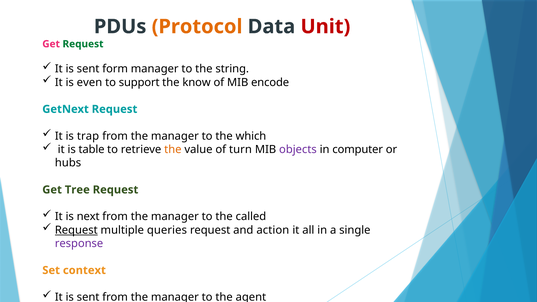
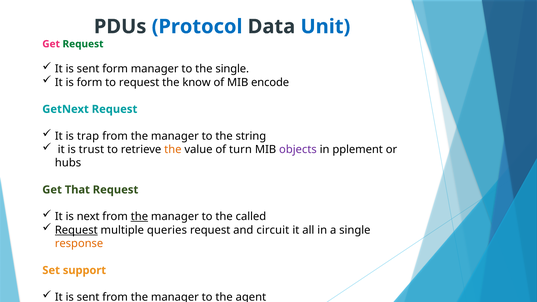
Protocol colour: orange -> blue
Unit colour: red -> blue
the string: string -> single
is even: even -> form
to support: support -> request
which: which -> string
table: table -> trust
computer: computer -> pplement
Tree: Tree -> That
the at (139, 217) underline: none -> present
action: action -> circuit
response colour: purple -> orange
context: context -> support
